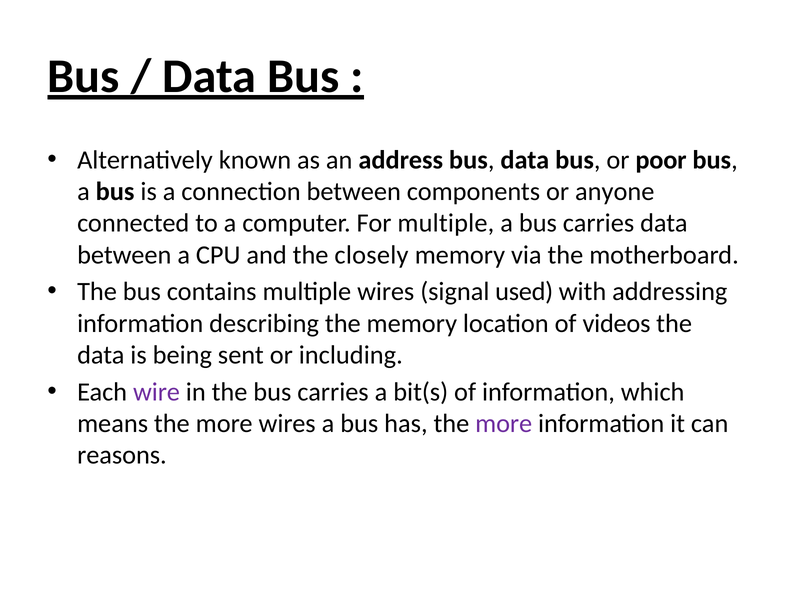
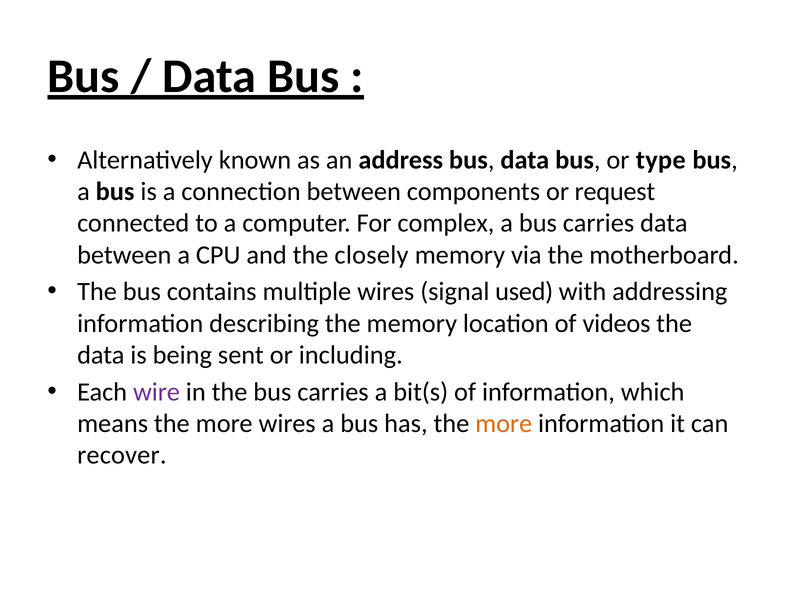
poor: poor -> type
anyone: anyone -> request
For multiple: multiple -> complex
more at (504, 424) colour: purple -> orange
reasons: reasons -> recover
